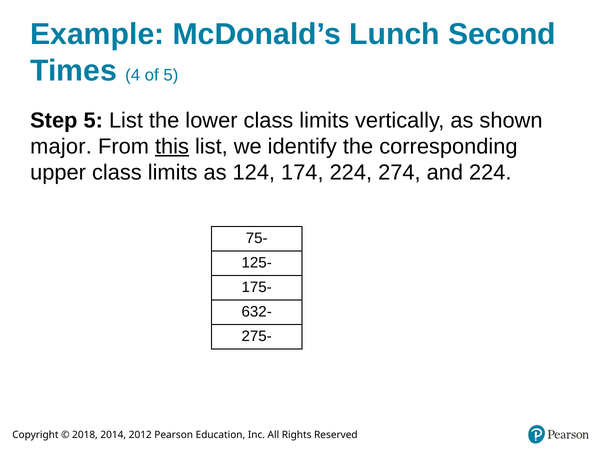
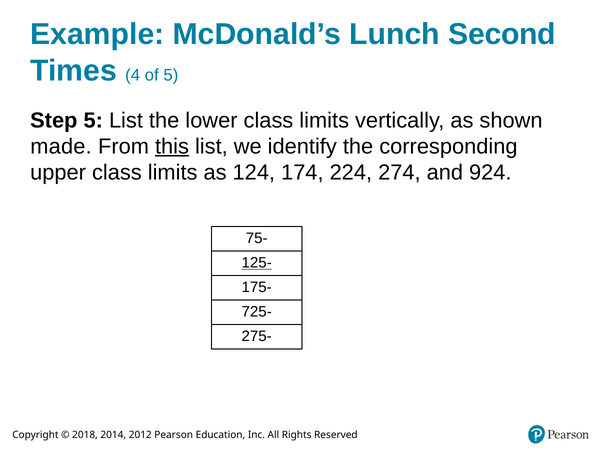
major: major -> made
and 224: 224 -> 924
125- underline: none -> present
632-: 632- -> 725-
